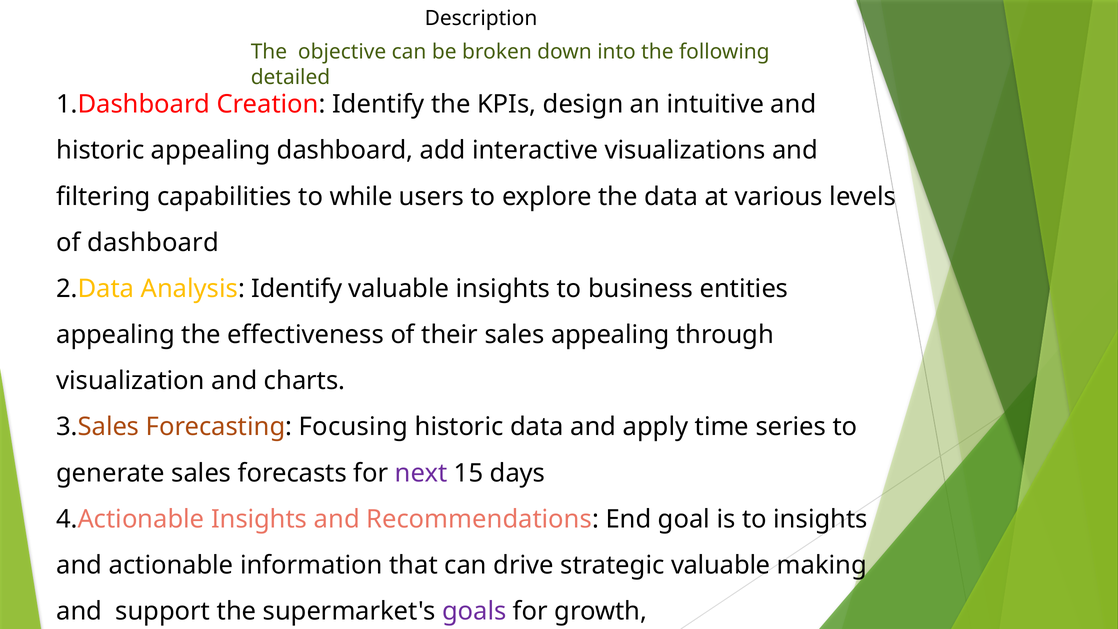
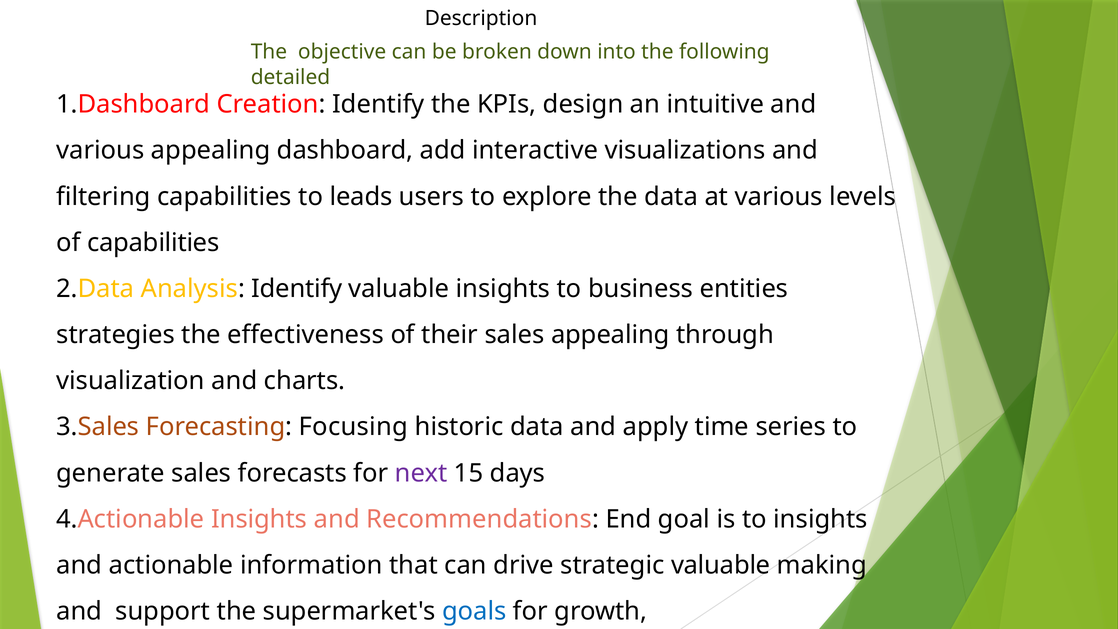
historic at (100, 150): historic -> various
while: while -> leads
of dashboard: dashboard -> capabilities
appealing at (116, 335): appealing -> strategies
goals colour: purple -> blue
